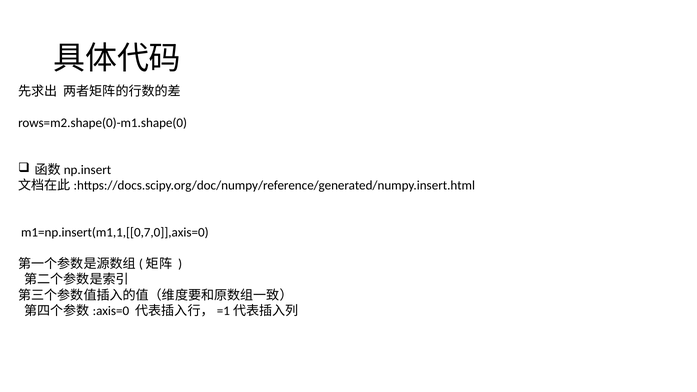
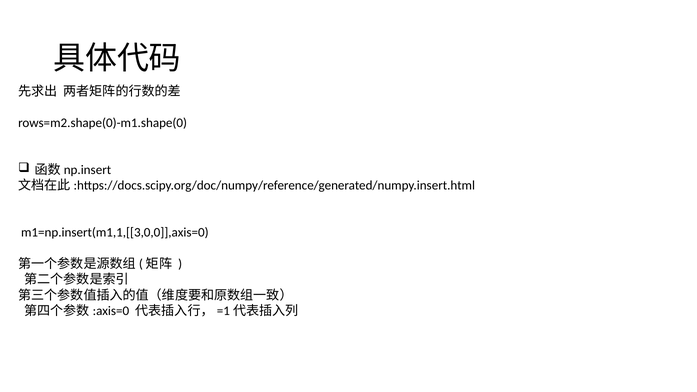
m1=np.insert(m1,1,[[0,7,0]],axis=0: m1=np.insert(m1,1,[[0,7,0]],axis=0 -> m1=np.insert(m1,1,[[3,0,0]],axis=0
